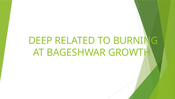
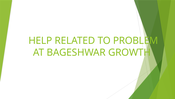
DEEP: DEEP -> HELP
BURNING: BURNING -> PROBLEM
